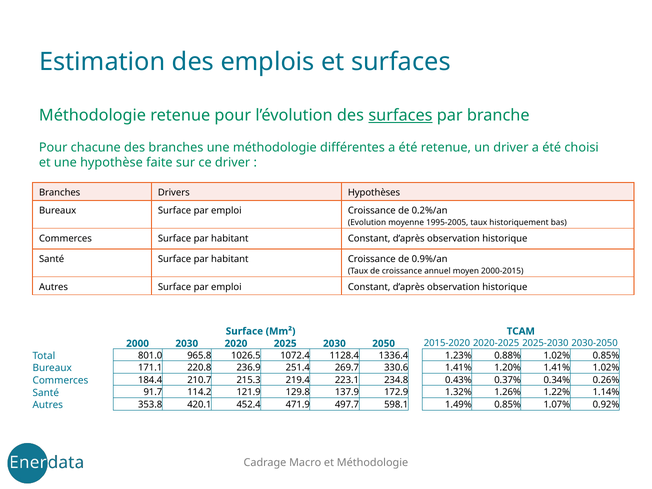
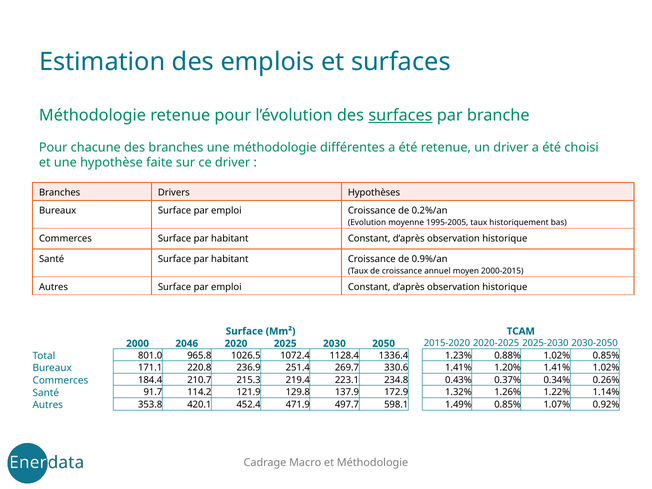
2000 2030: 2030 -> 2046
